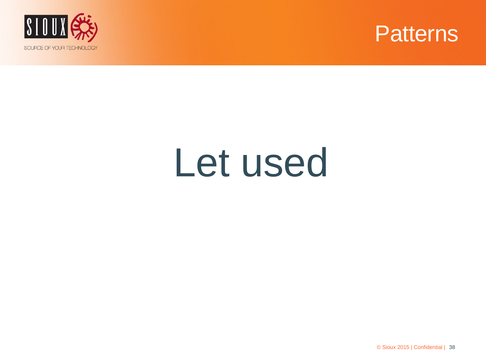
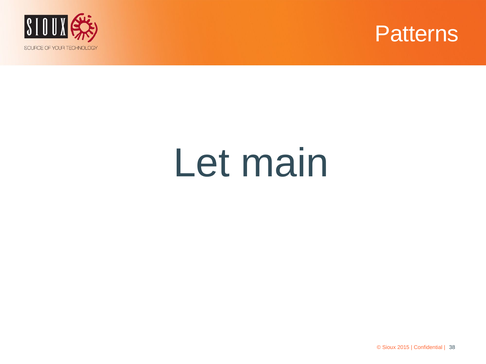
used: used -> main
